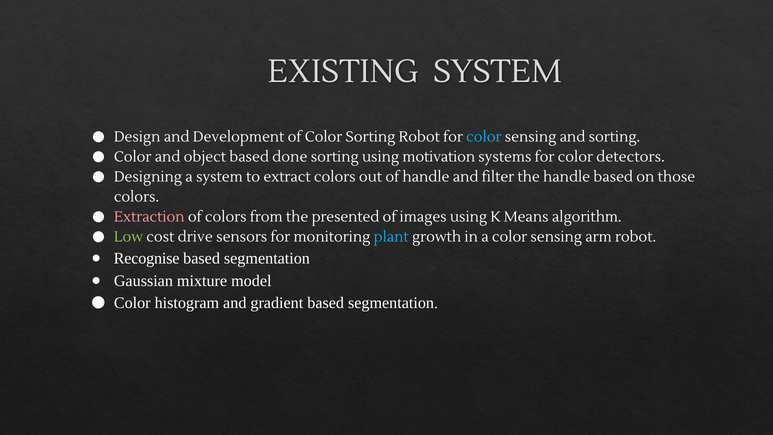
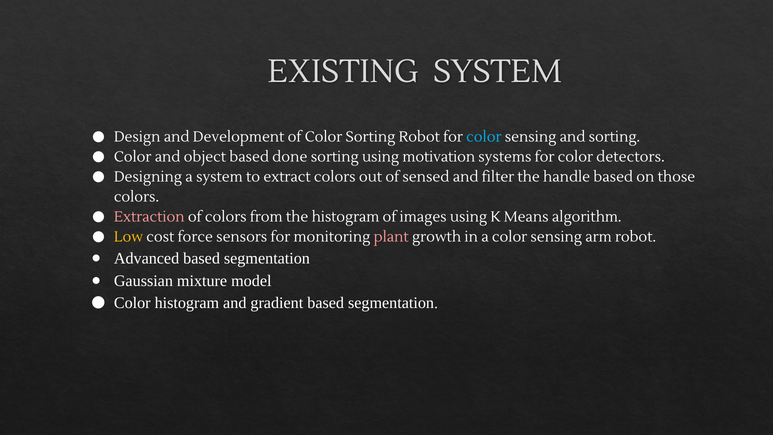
of handle: handle -> sensed
the presented: presented -> histogram
Low colour: light green -> yellow
drive: drive -> force
plant colour: light blue -> pink
Recognise: Recognise -> Advanced
